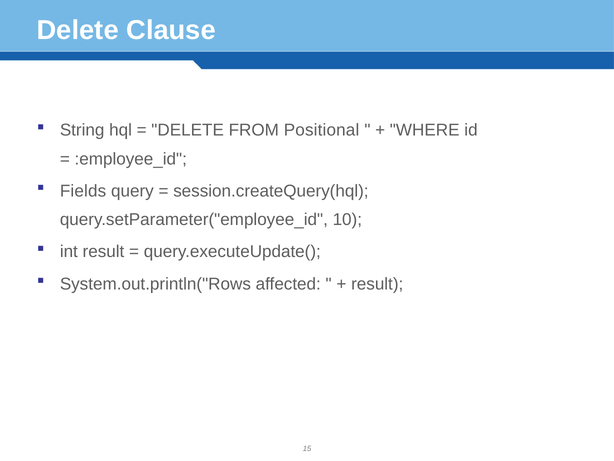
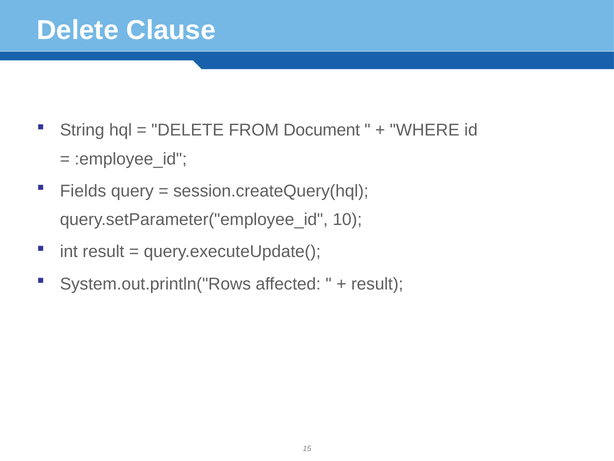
Positional: Positional -> Document
